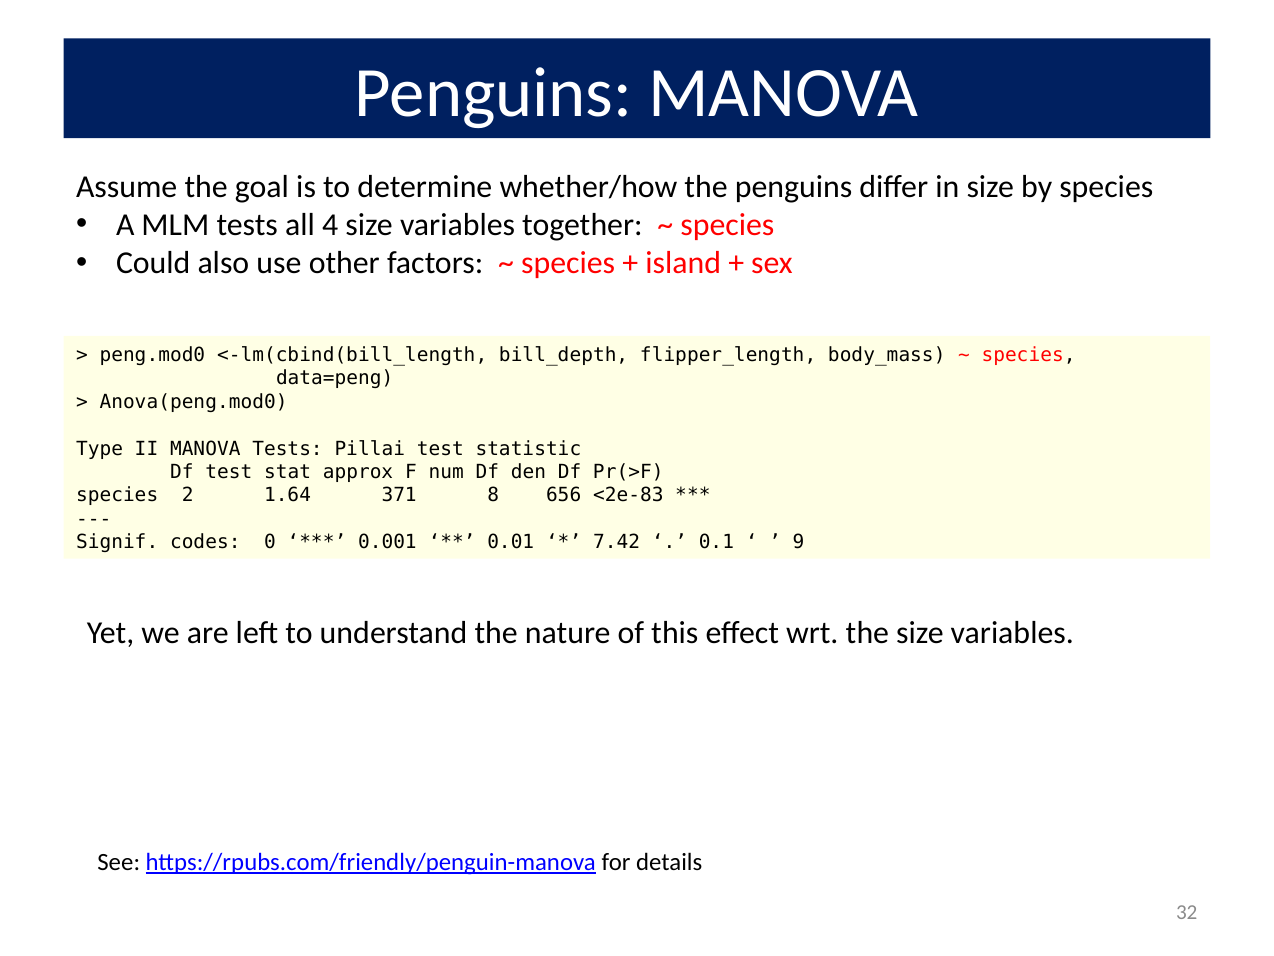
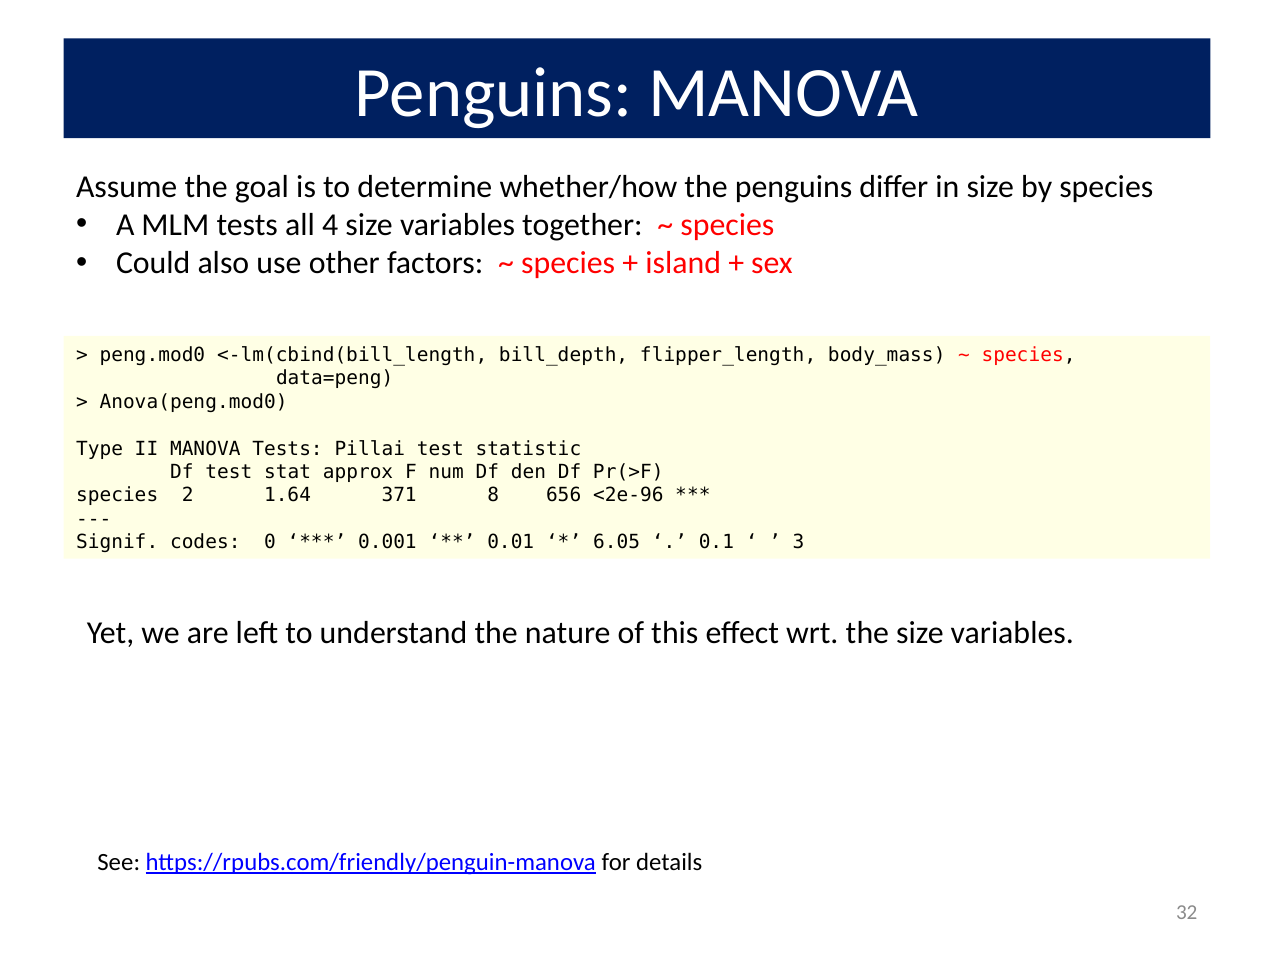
<2e-83: <2e-83 -> <2e-96
7.42: 7.42 -> 6.05
9: 9 -> 3
